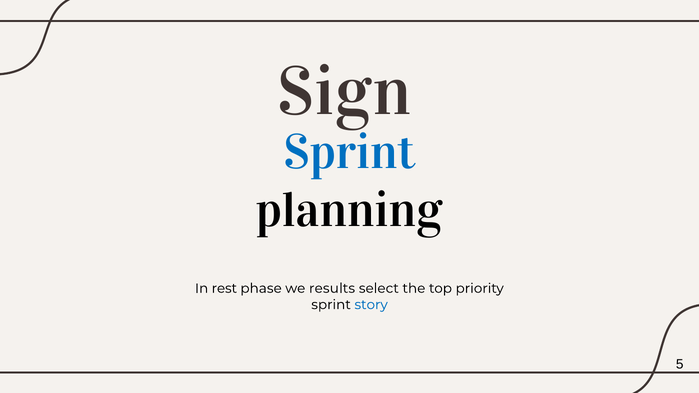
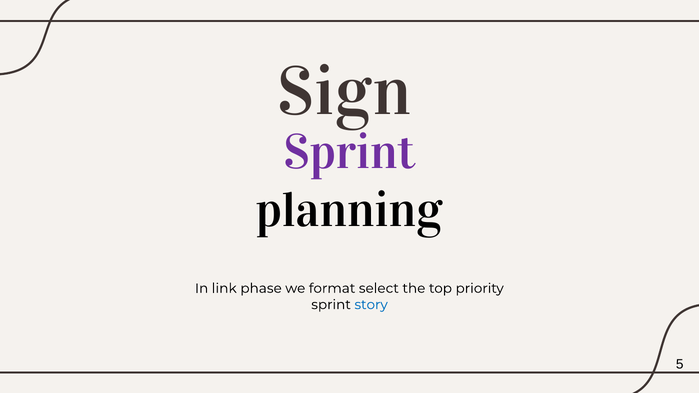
Sprint at (349, 152) colour: blue -> purple
rest: rest -> link
results: results -> format
